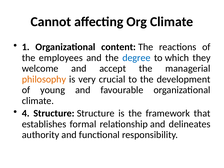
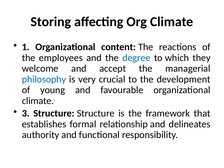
Cannot: Cannot -> Storing
philosophy colour: orange -> blue
4: 4 -> 3
